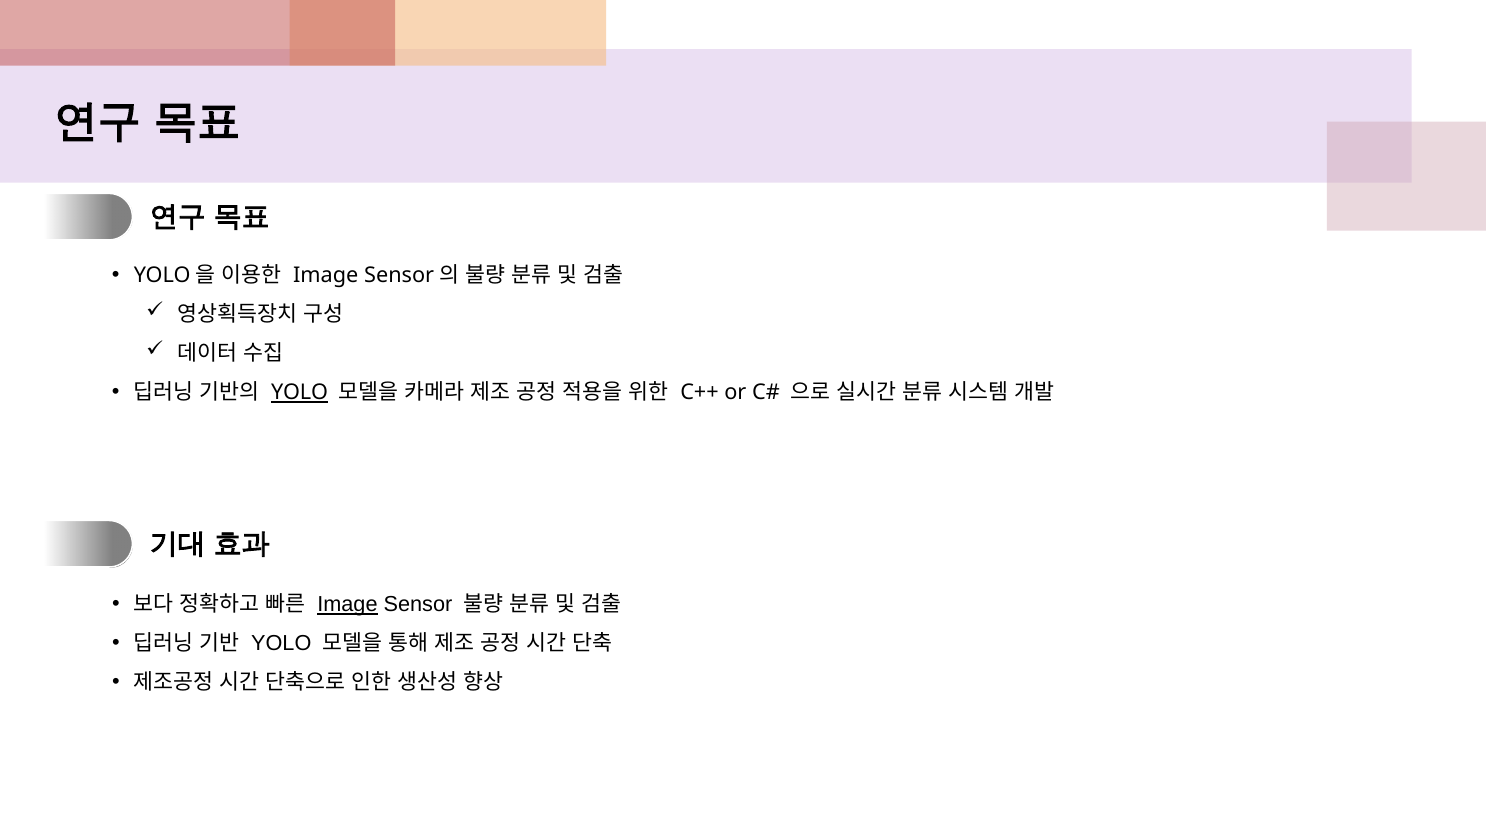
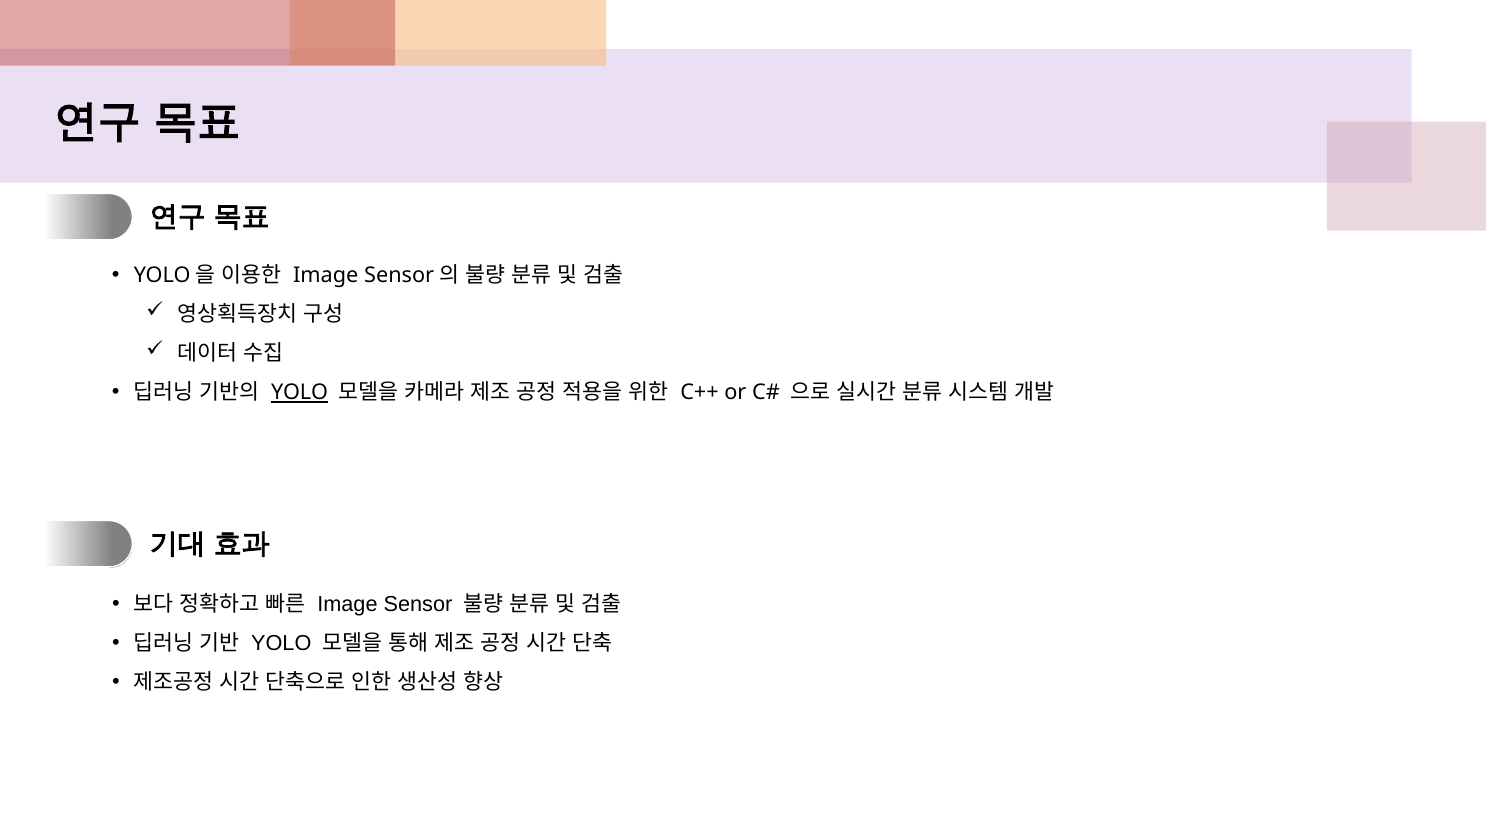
Image at (347, 605) underline: present -> none
